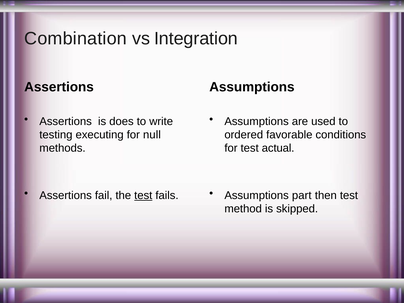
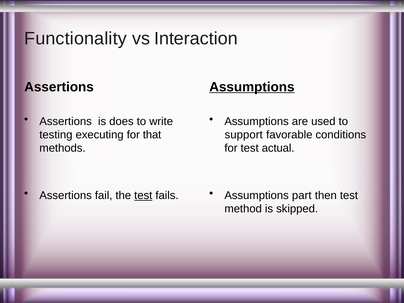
Combination: Combination -> Functionality
Integration: Integration -> Interaction
Assumptions at (252, 87) underline: none -> present
null: null -> that
ordered: ordered -> support
